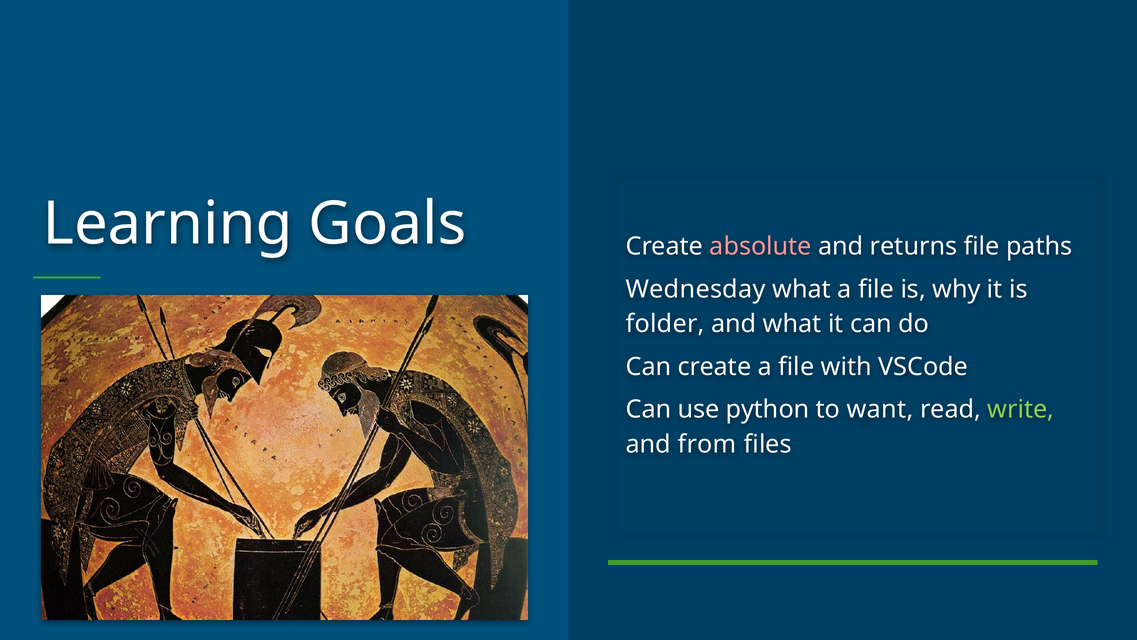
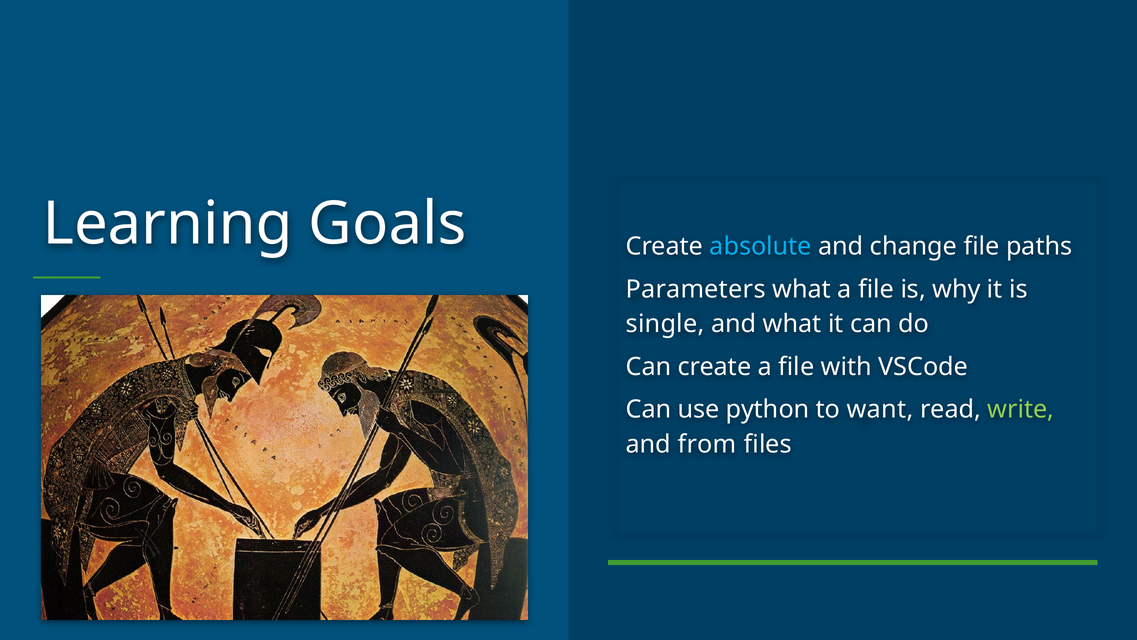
absolute colour: pink -> light blue
returns: returns -> change
Wednesday: Wednesday -> Parameters
folder: folder -> single
